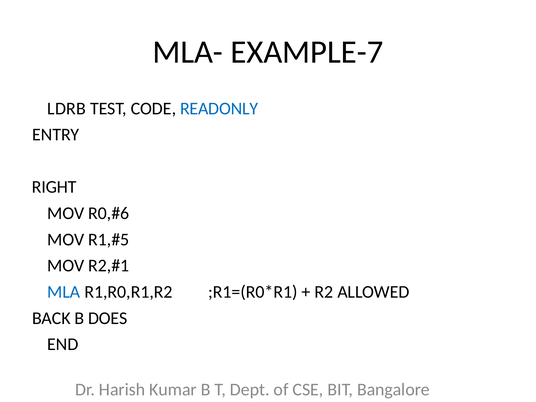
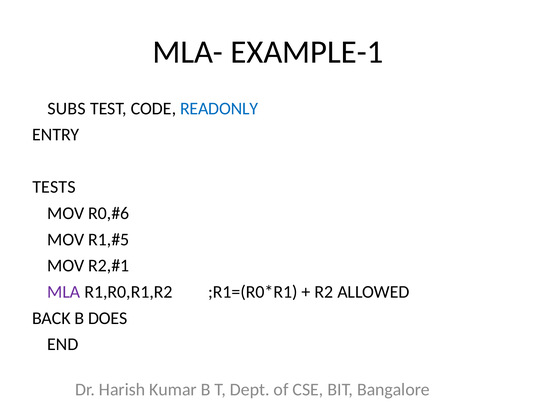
EXAMPLE-7: EXAMPLE-7 -> EXAMPLE-1
LDRB: LDRB -> SUBS
RIGHT: RIGHT -> TESTS
MLA colour: blue -> purple
